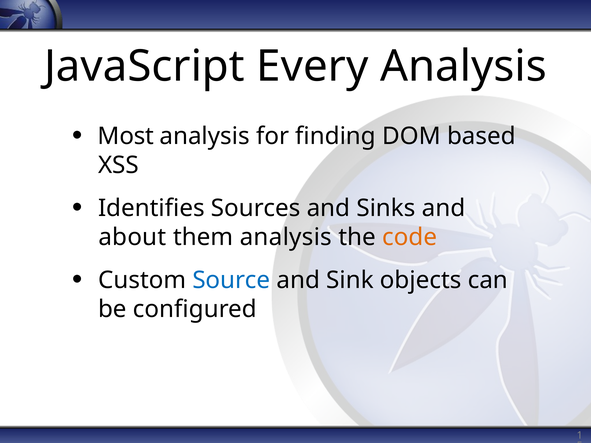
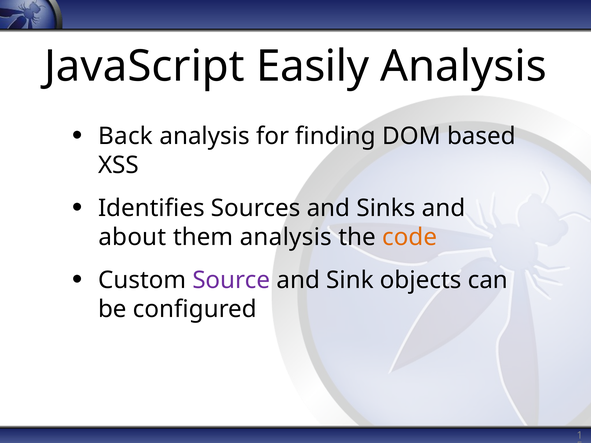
Every: Every -> Easily
Most: Most -> Back
Source colour: blue -> purple
